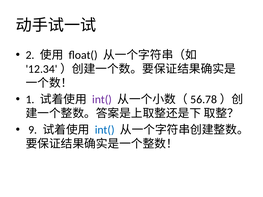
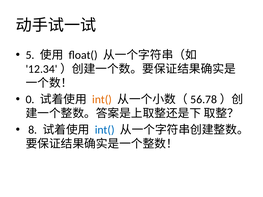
2: 2 -> 5
1: 1 -> 0
int( at (102, 100) colour: purple -> orange
9: 9 -> 8
